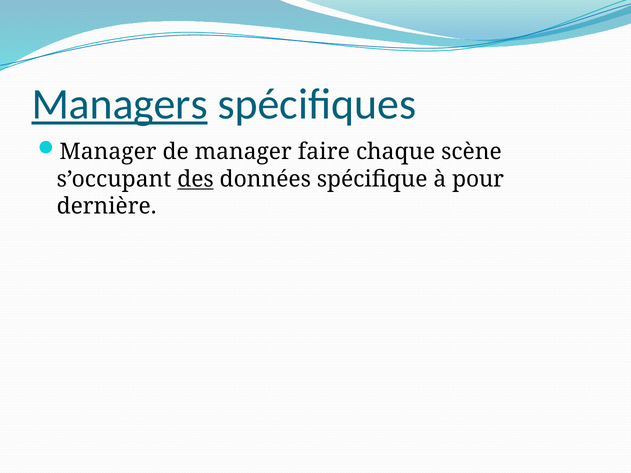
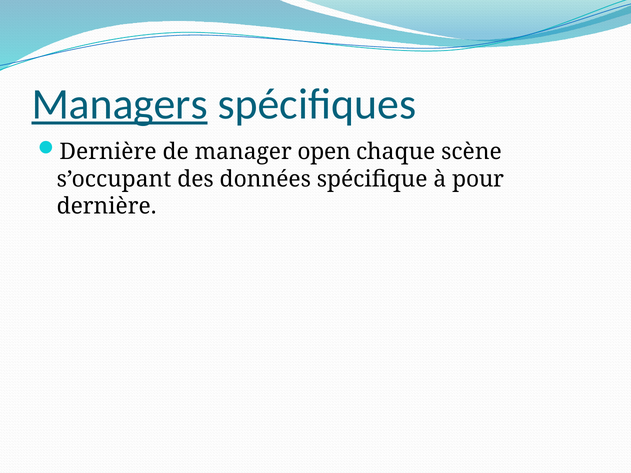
Manager at (108, 152): Manager -> Dernière
faire: faire -> open
des underline: present -> none
